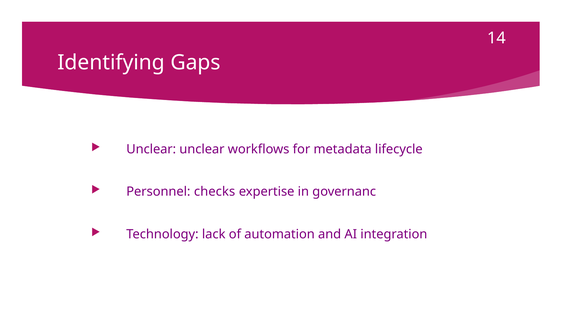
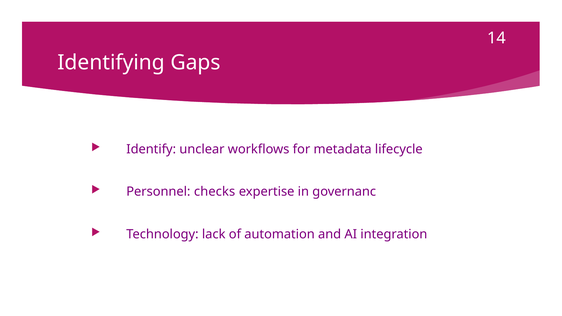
Unclear at (151, 149): Unclear -> Identify
